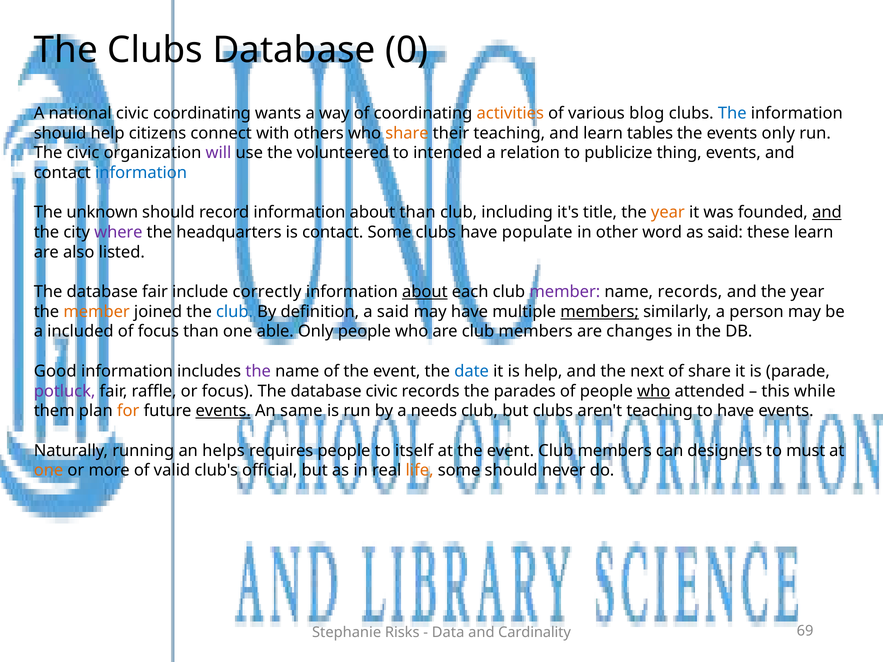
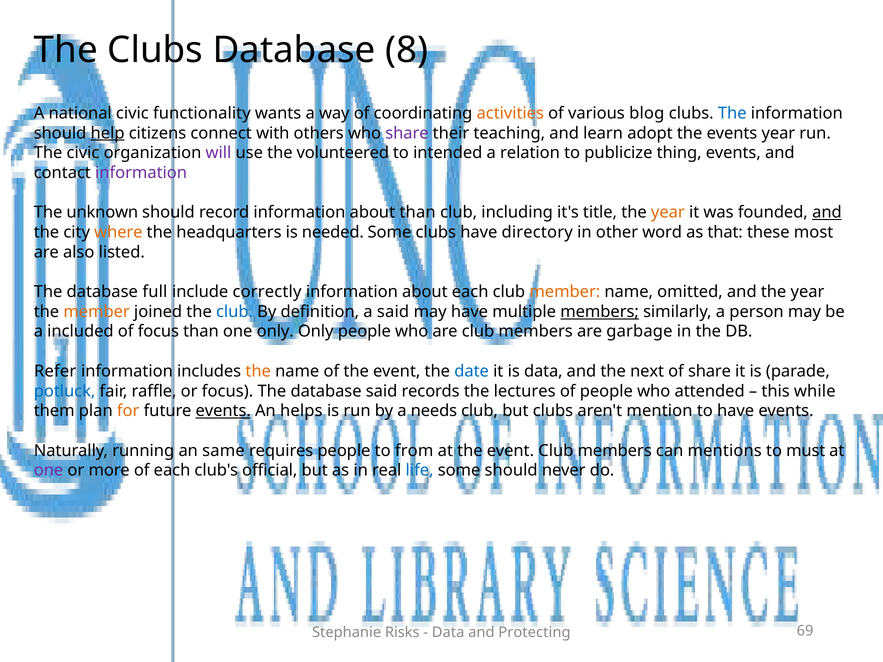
0: 0 -> 8
civic coordinating: coordinating -> functionality
help at (108, 133) underline: none -> present
share at (407, 133) colour: orange -> purple
tables: tables -> adopt
events only: only -> year
information at (141, 173) colour: blue -> purple
where colour: purple -> orange
is contact: contact -> needed
populate: populate -> directory
as said: said -> that
these learn: learn -> most
database fair: fair -> full
about at (425, 292) underline: present -> none
member at (565, 292) colour: purple -> orange
name records: records -> omitted
one able: able -> only
changes: changes -> garbage
Good: Good -> Refer
the at (258, 371) colour: purple -> orange
is help: help -> data
potluck colour: purple -> blue
database civic: civic -> said
parades: parades -> lectures
who at (654, 391) underline: present -> none
same: same -> helps
aren't teaching: teaching -> mention
helps: helps -> same
itself: itself -> from
designers: designers -> mentions
one at (49, 471) colour: orange -> purple
of valid: valid -> each
life colour: orange -> blue
Cardinality: Cardinality -> Protecting
